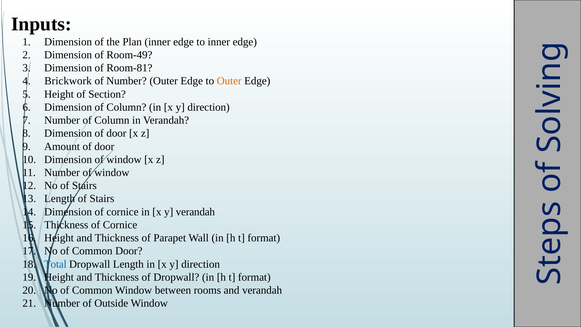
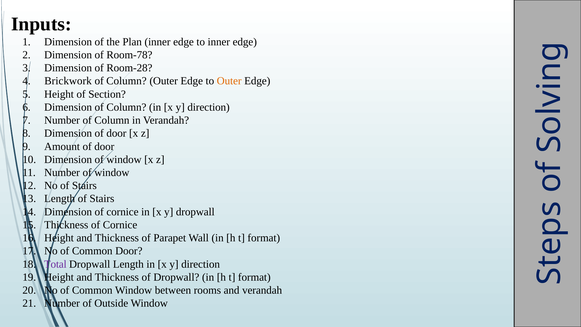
Room-49: Room-49 -> Room-78
Room-81: Room-81 -> Room-28
Number at (127, 81): Number -> Column
y verandah: verandah -> dropwall
Total colour: blue -> purple
